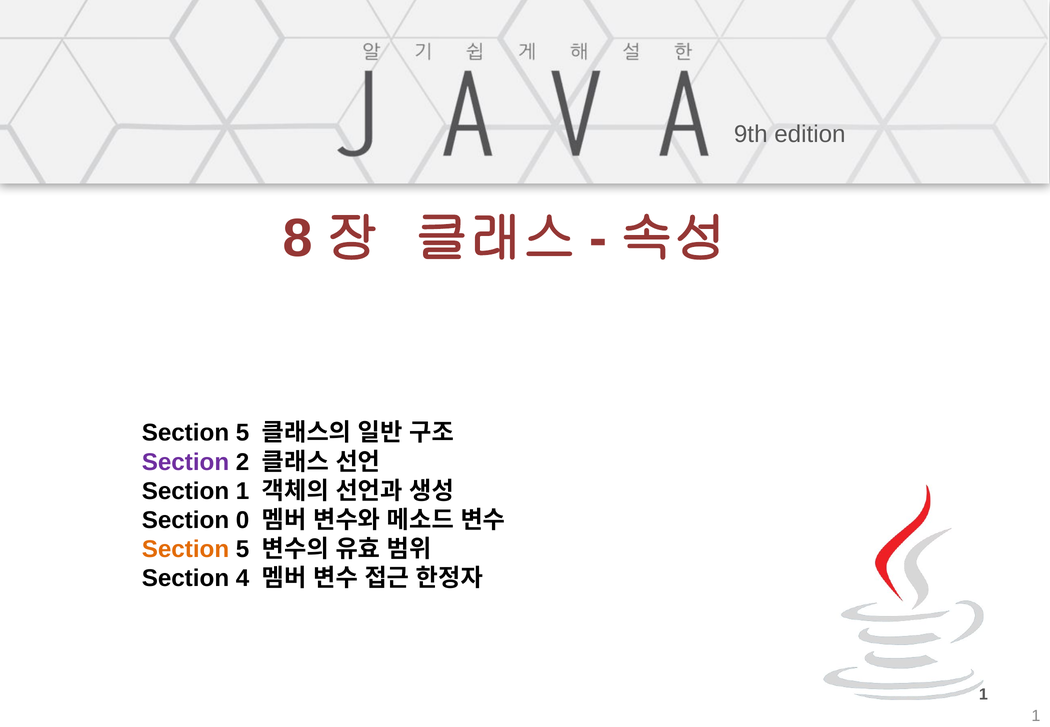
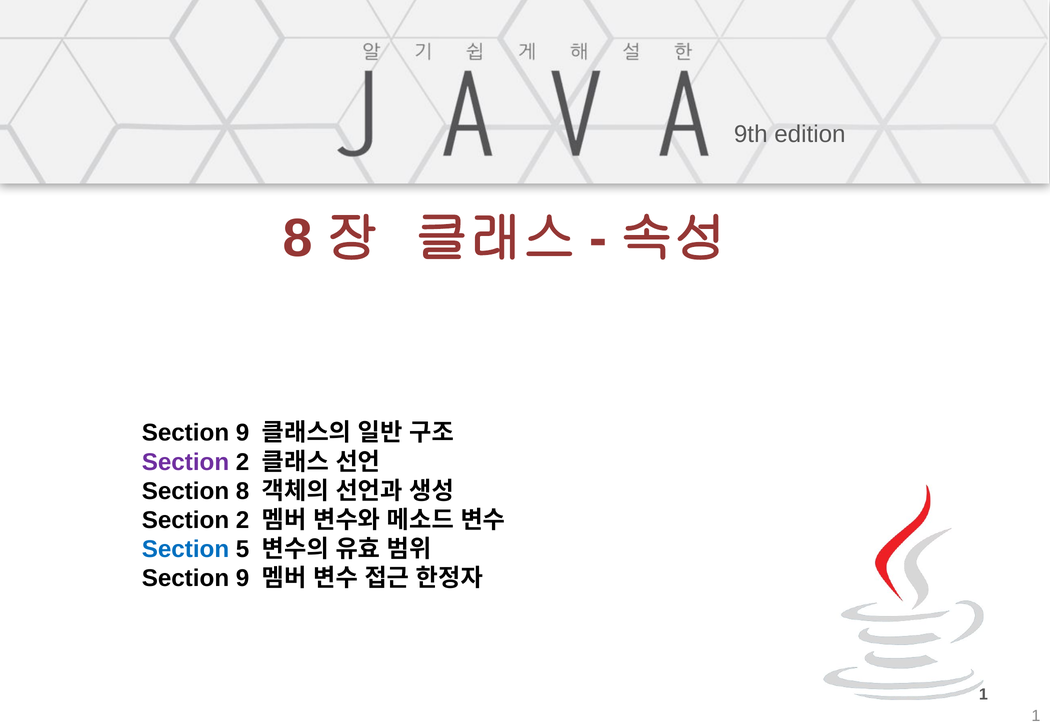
5 at (243, 433): 5 -> 9
Section 1: 1 -> 8
0 at (243, 520): 0 -> 2
Section at (185, 549) colour: orange -> blue
4 at (243, 578): 4 -> 9
